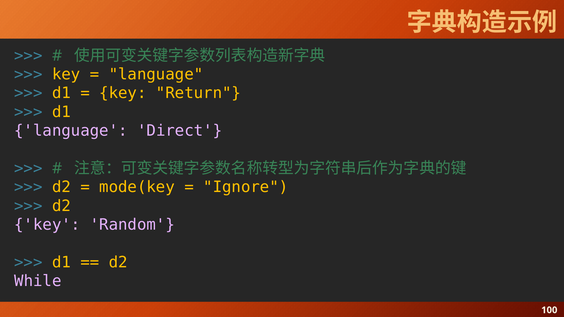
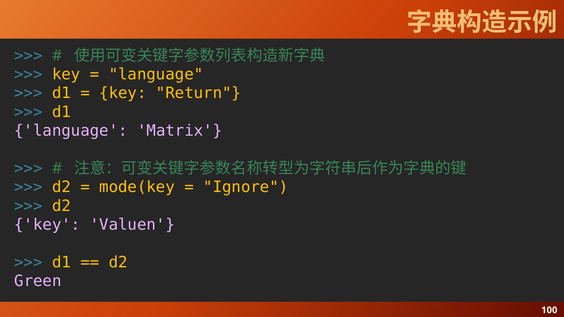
Direct: Direct -> Matrix
Random: Random -> Valuen
While: While -> Green
